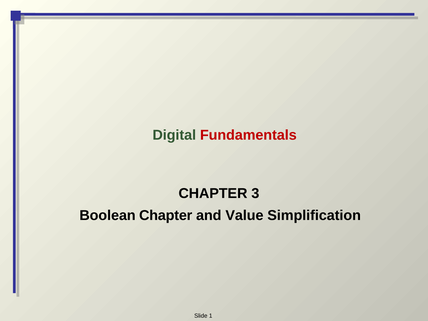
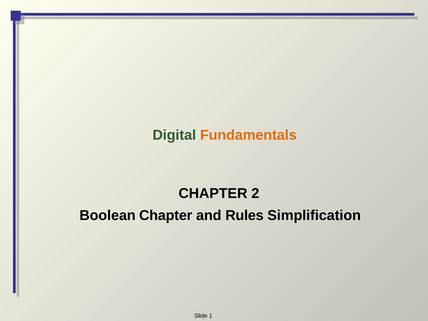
Fundamentals colour: red -> orange
3: 3 -> 2
Value: Value -> Rules
